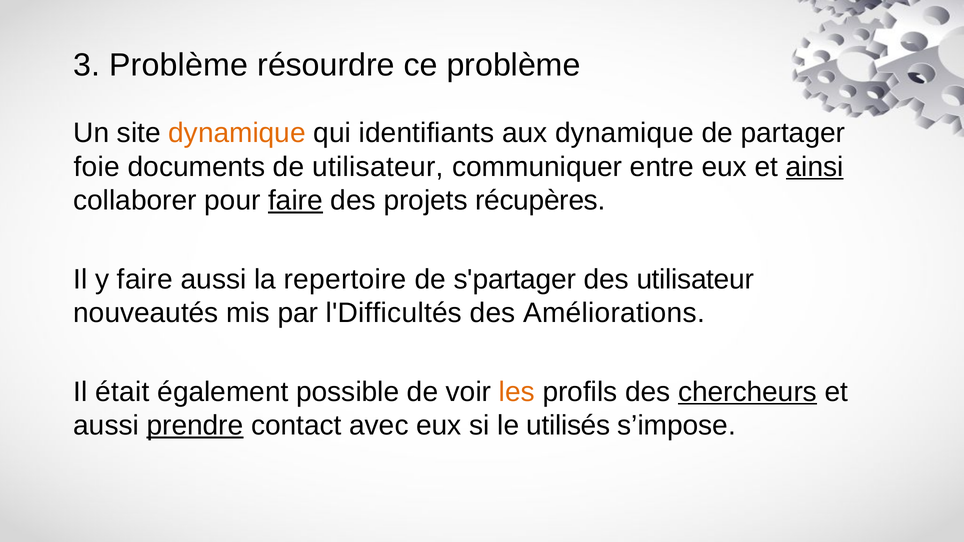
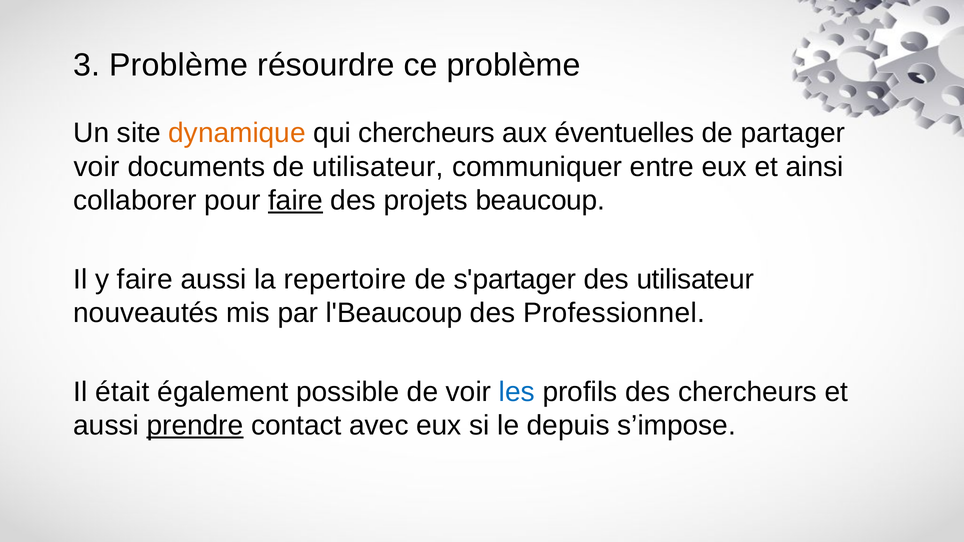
qui identifiants: identifiants -> chercheurs
aux dynamique: dynamique -> éventuelles
foie at (97, 167): foie -> voir
ainsi underline: present -> none
récupères: récupères -> beaucoup
l'Difficultés: l'Difficultés -> l'Beaucoup
Améliorations: Améliorations -> Professionnel
les colour: orange -> blue
chercheurs at (747, 392) underline: present -> none
utilisés: utilisés -> depuis
